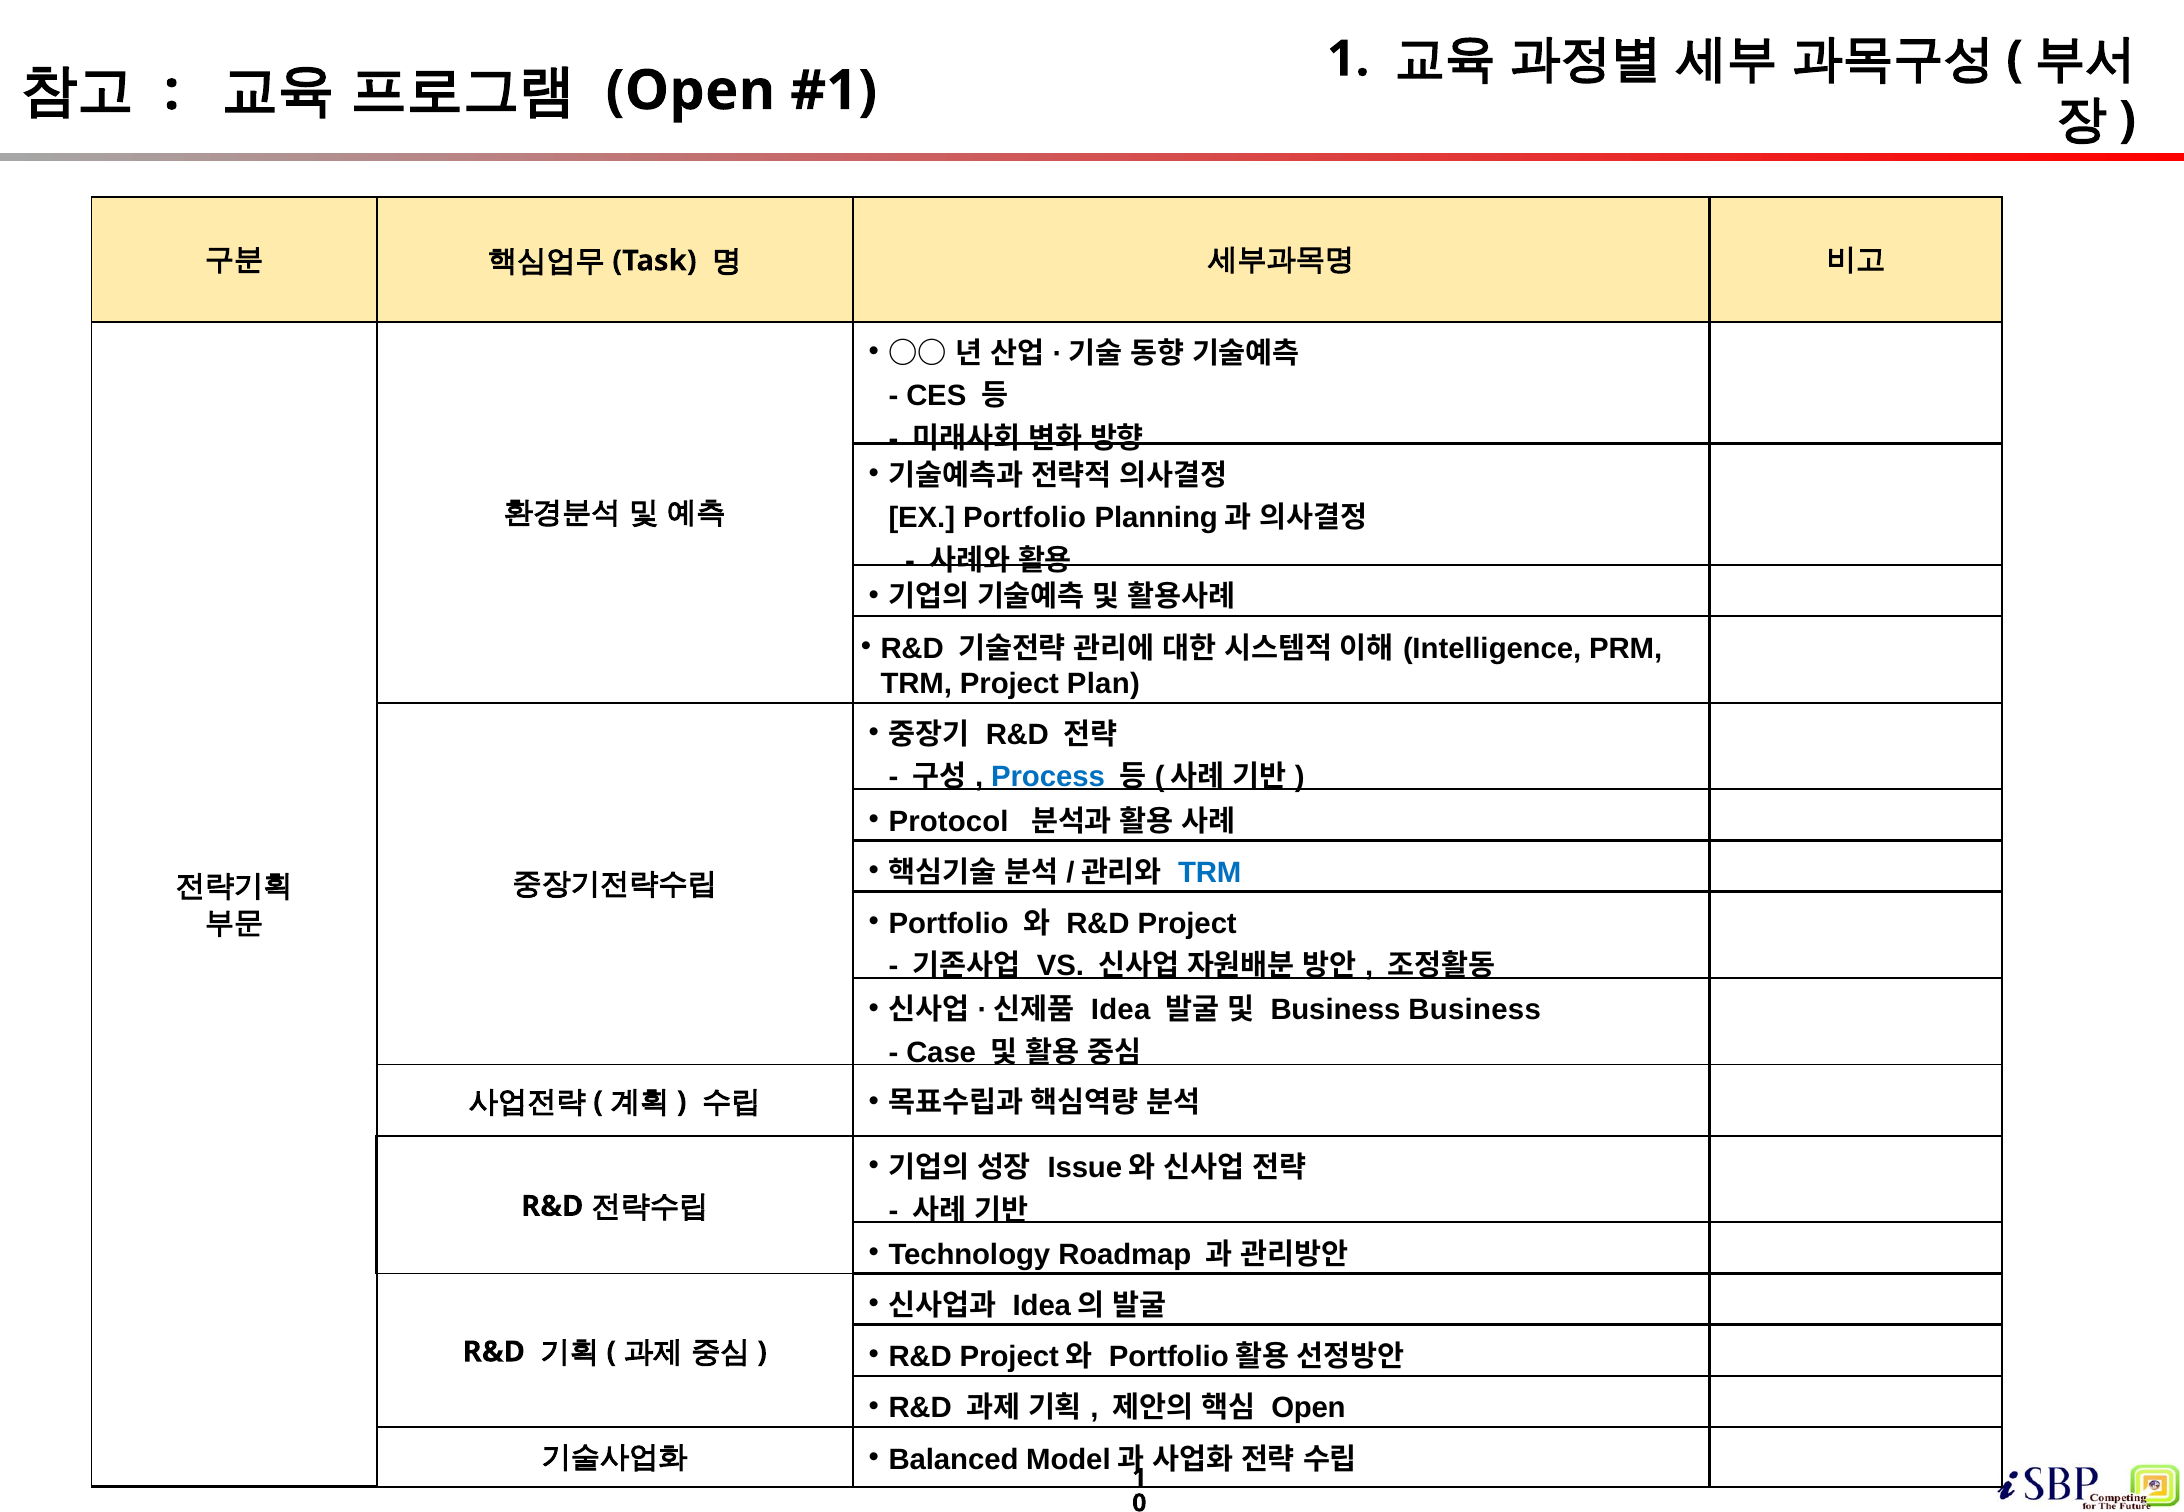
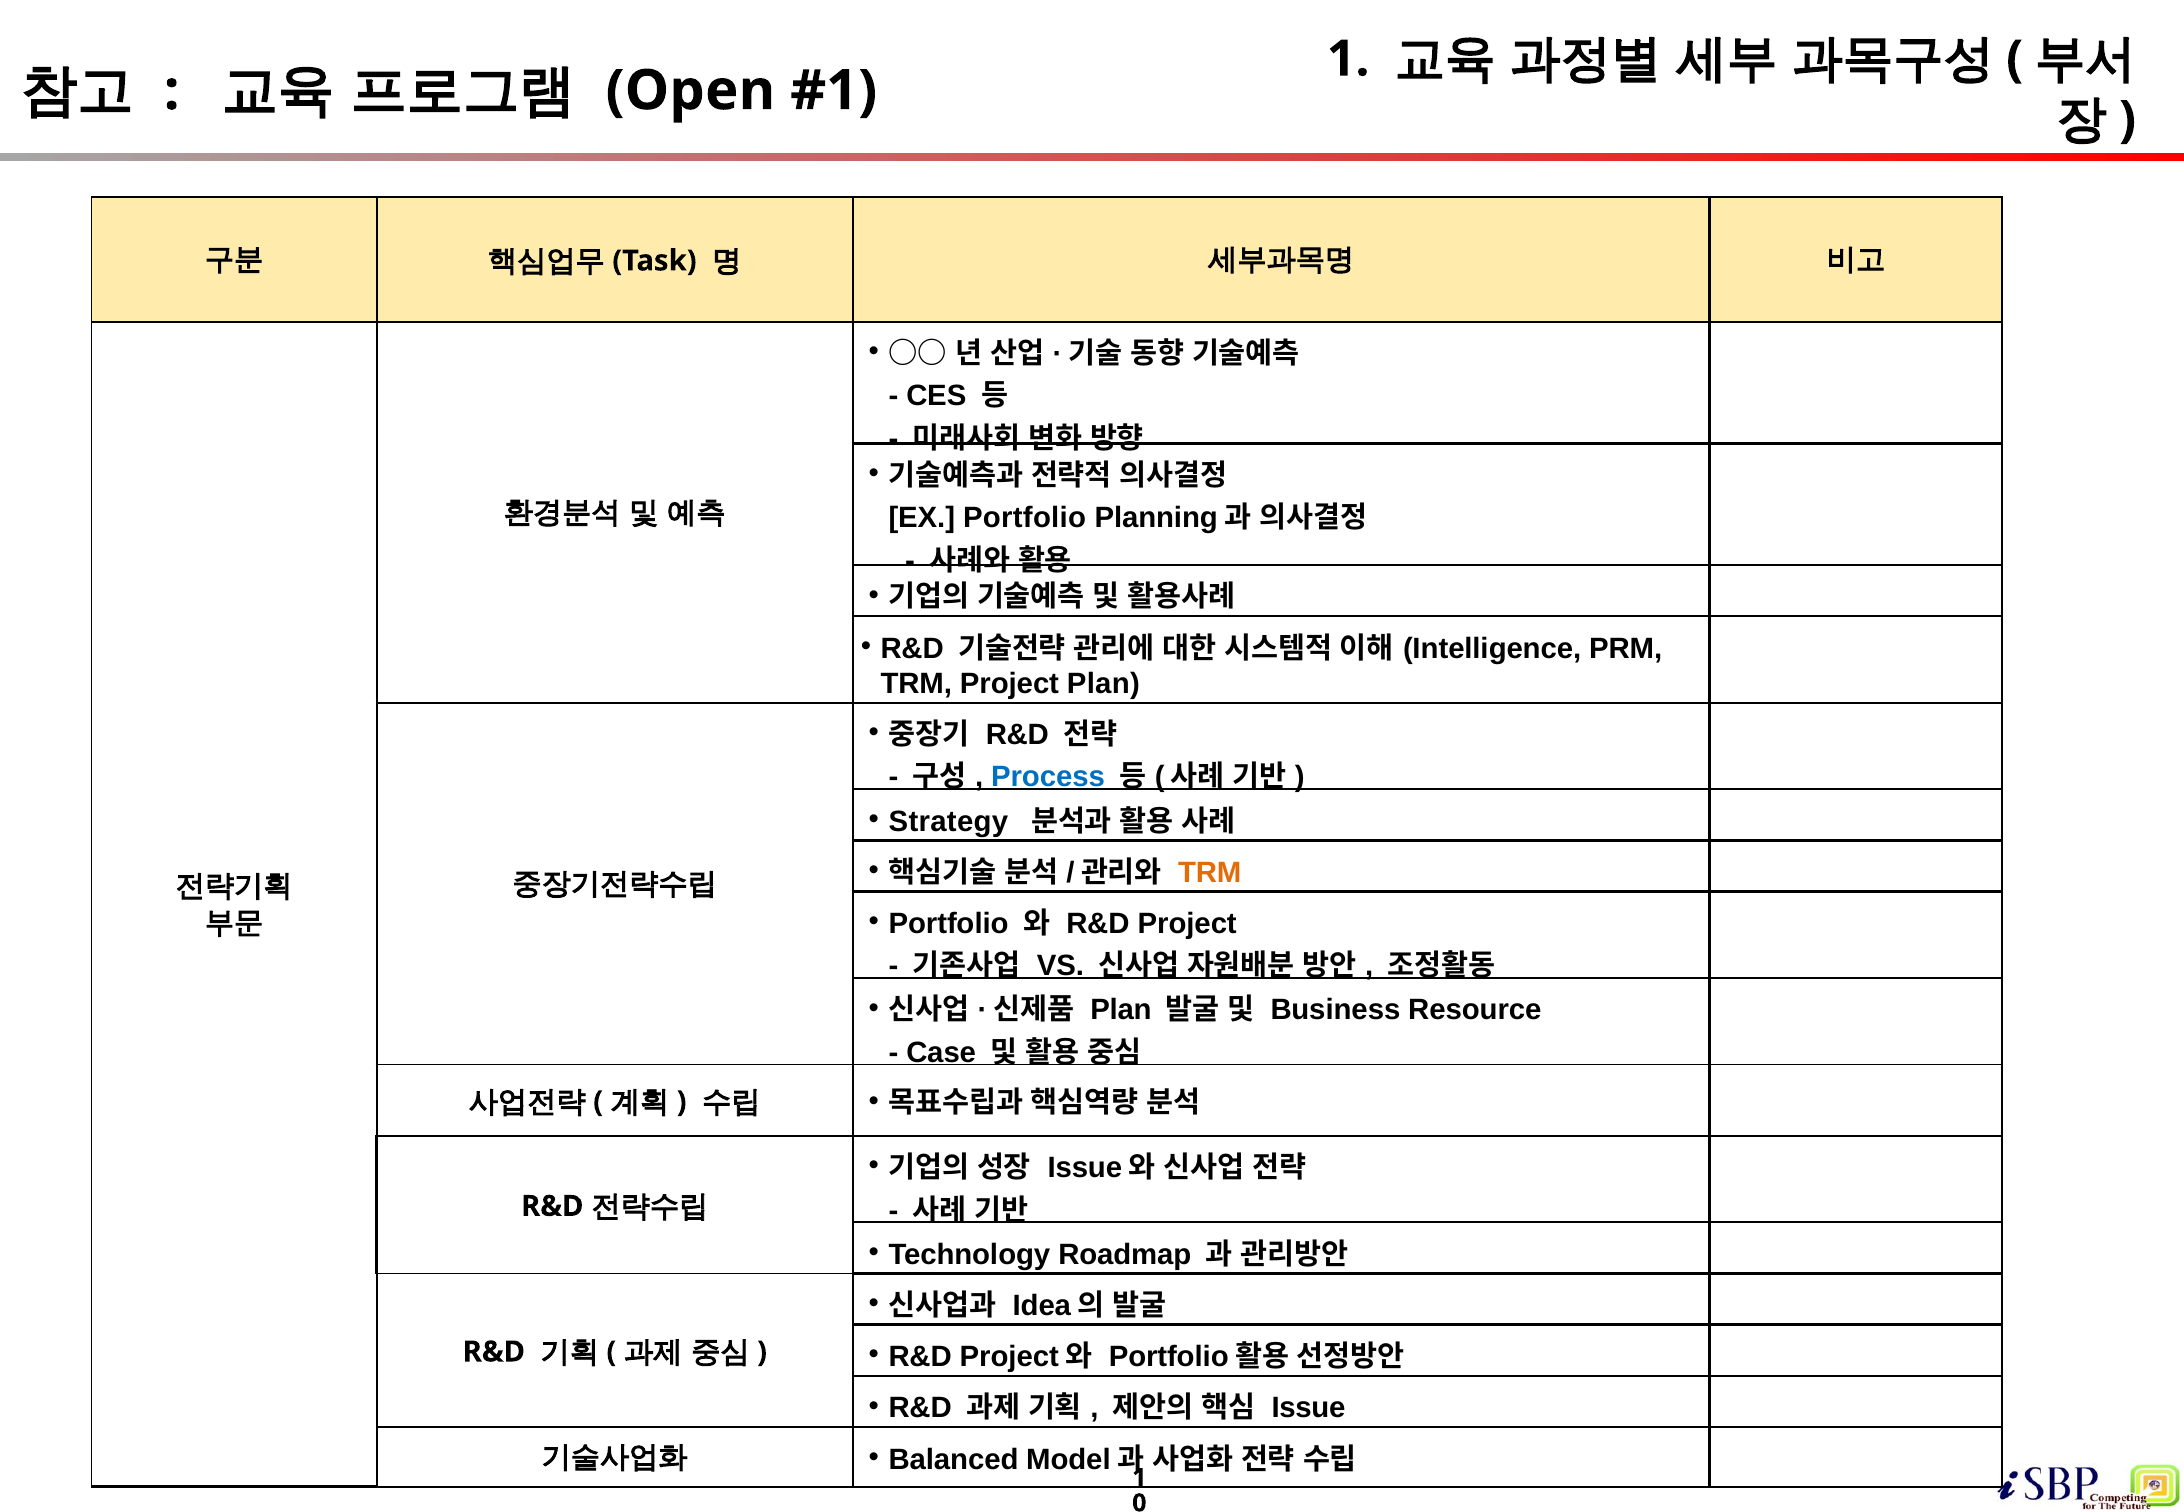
Protocol: Protocol -> Strategy
TRM at (1210, 872) colour: blue -> orange
Idea at (1121, 1010): Idea -> Plan
Business Business: Business -> Resource
Open at (1308, 1408): Open -> Issue
